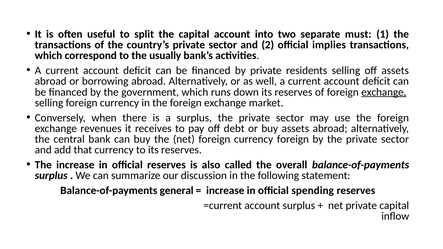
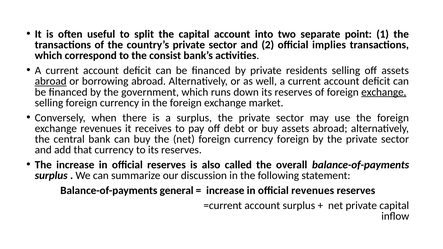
must: must -> point
usually: usually -> consist
abroad at (51, 81) underline: none -> present
official spending: spending -> revenues
